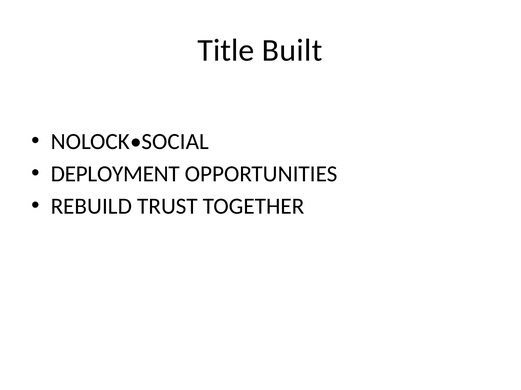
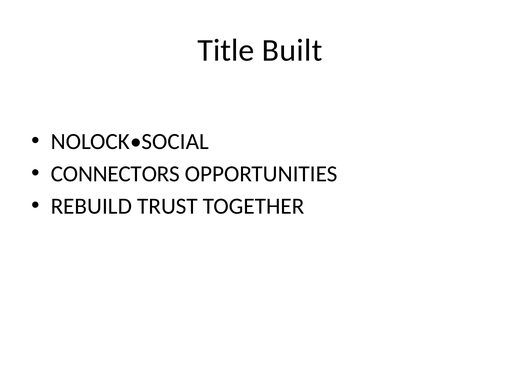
DEPLOYMENT: DEPLOYMENT -> CONNECTORS
